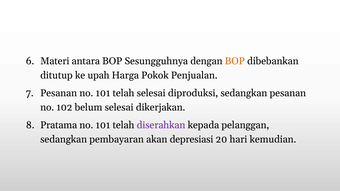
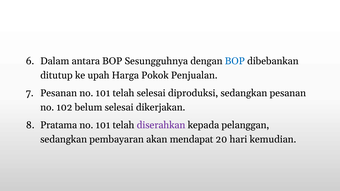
Materi: Materi -> Dalam
BOP at (235, 61) colour: orange -> blue
depresiasi: depresiasi -> mendapat
